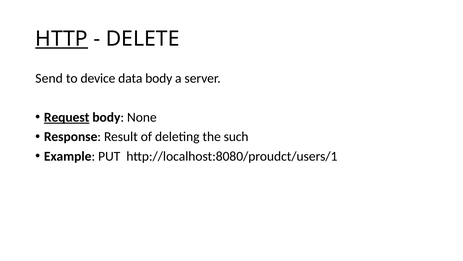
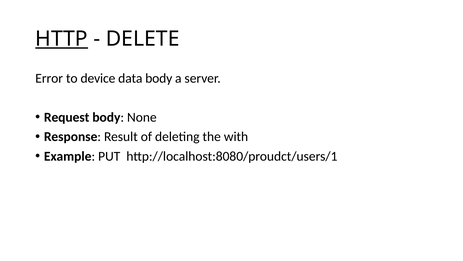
Send: Send -> Error
Request underline: present -> none
such: such -> with
